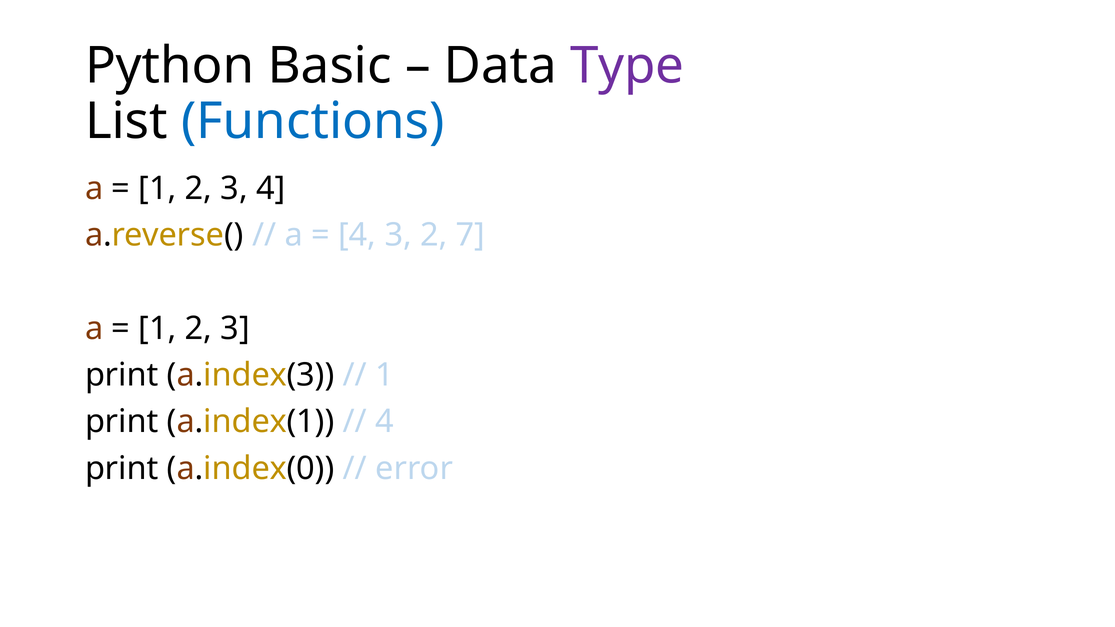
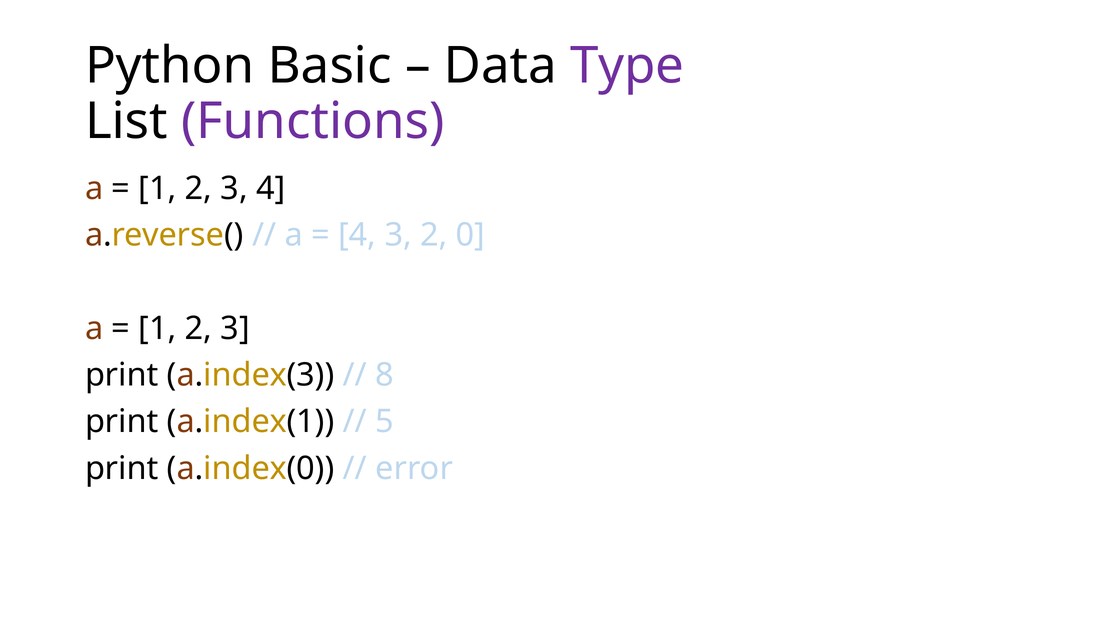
Functions colour: blue -> purple
7: 7 -> 0
1 at (385, 375): 1 -> 8
4 at (385, 422): 4 -> 5
